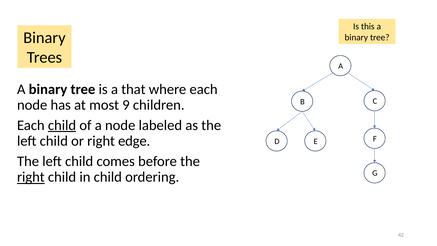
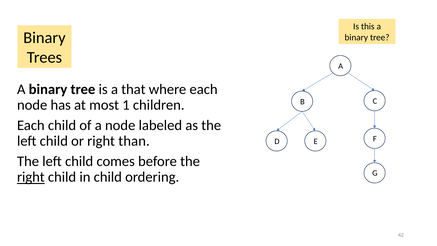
9: 9 -> 1
child at (62, 125) underline: present -> none
edge: edge -> than
